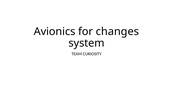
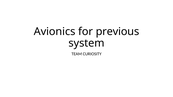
changes: changes -> previous
